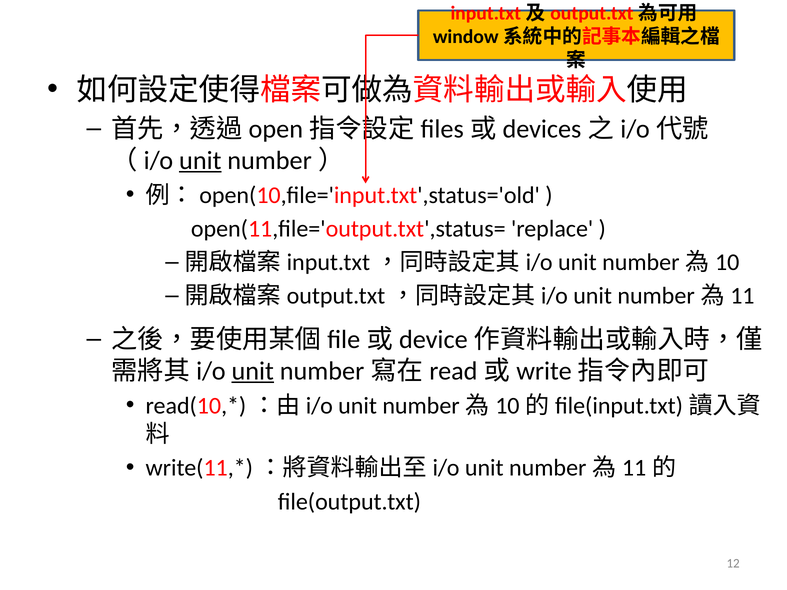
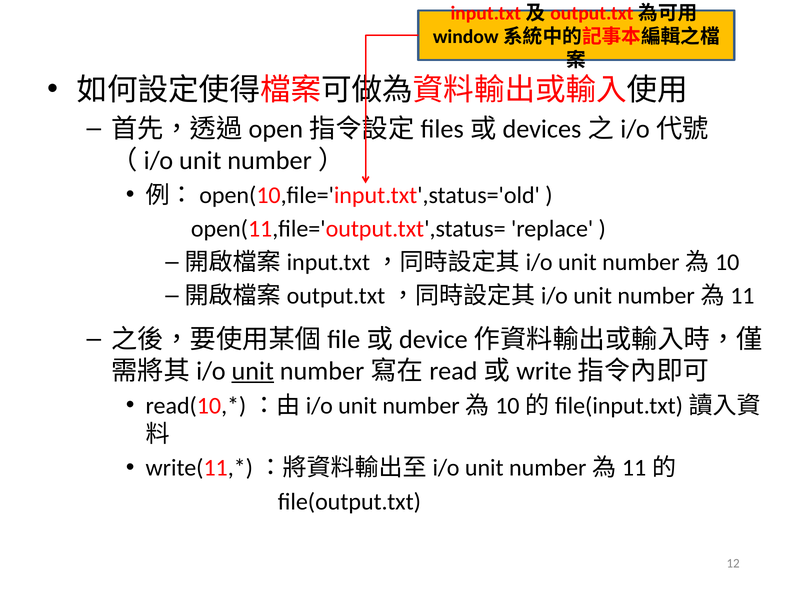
unit at (200, 160) underline: present -> none
